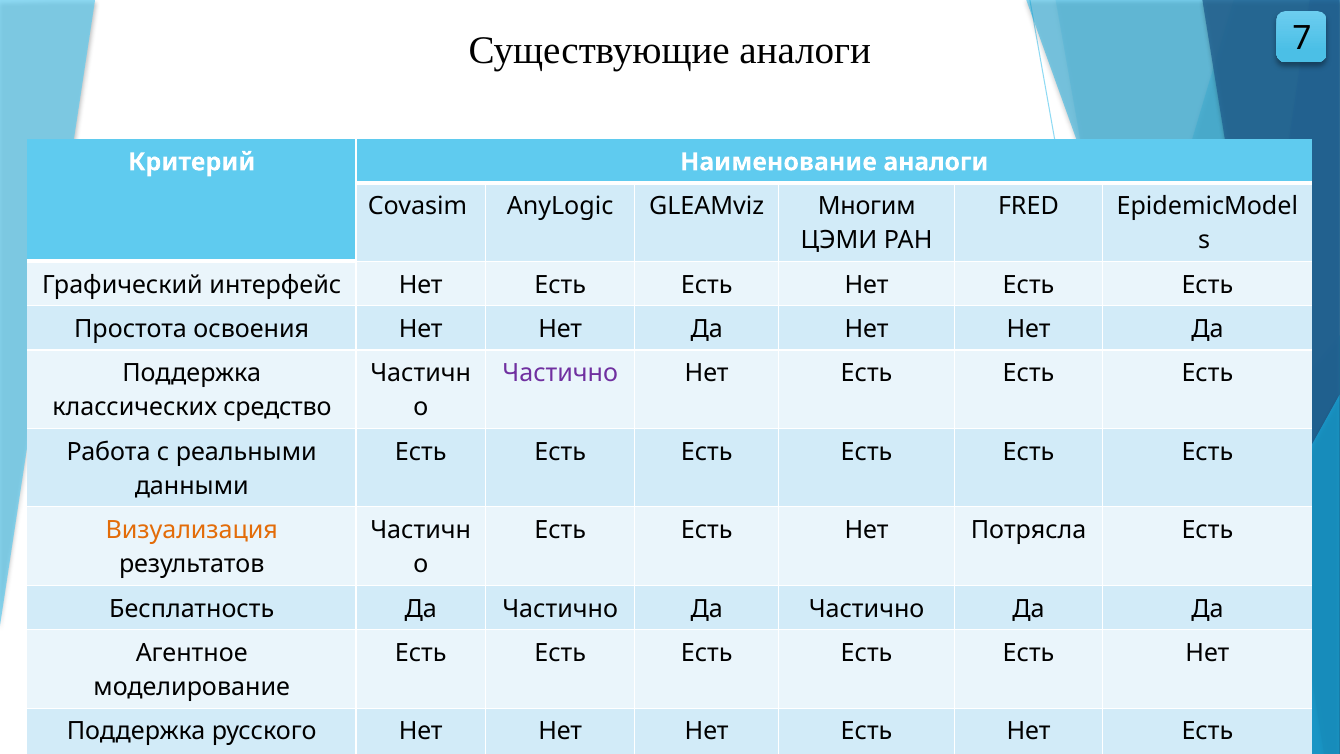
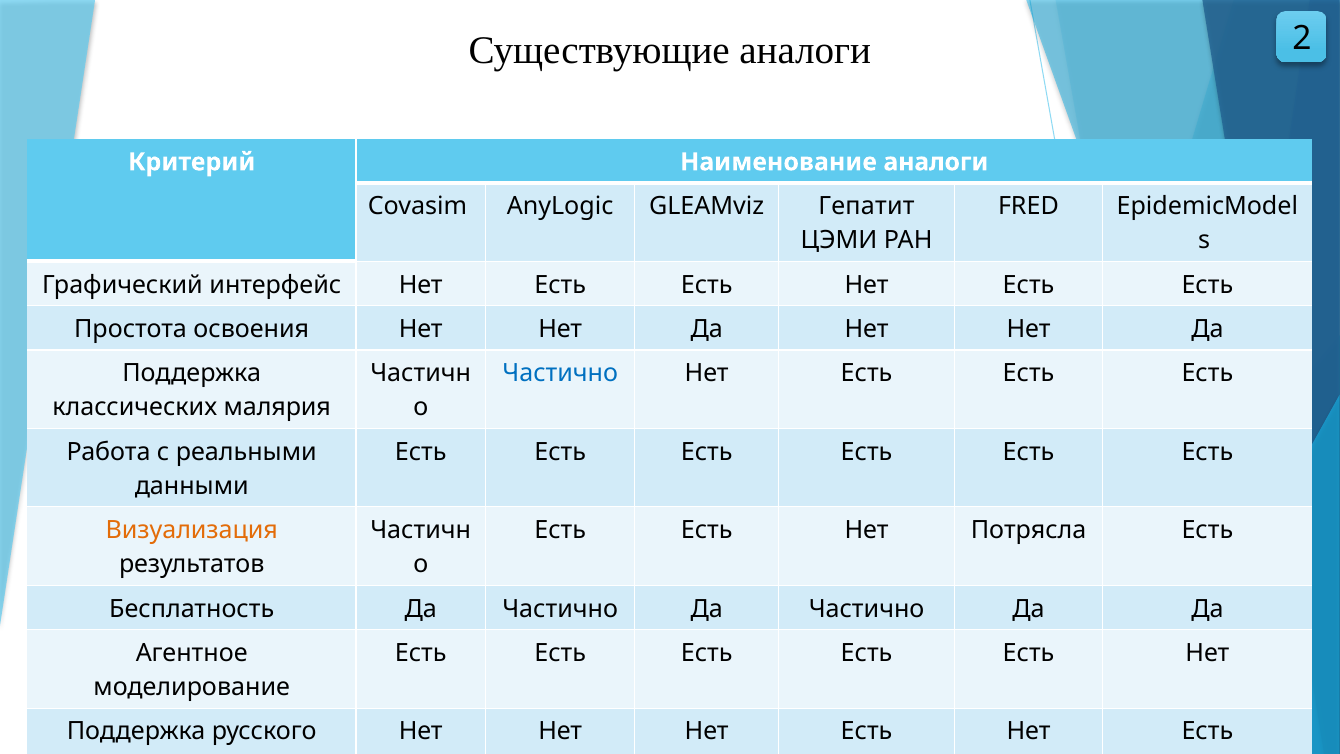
7: 7 -> 2
Многим: Многим -> Гепатит
Частично at (560, 373) colour: purple -> blue
средство: средство -> малярия
